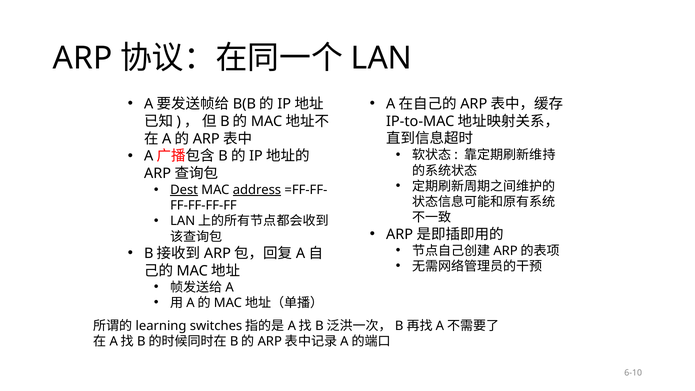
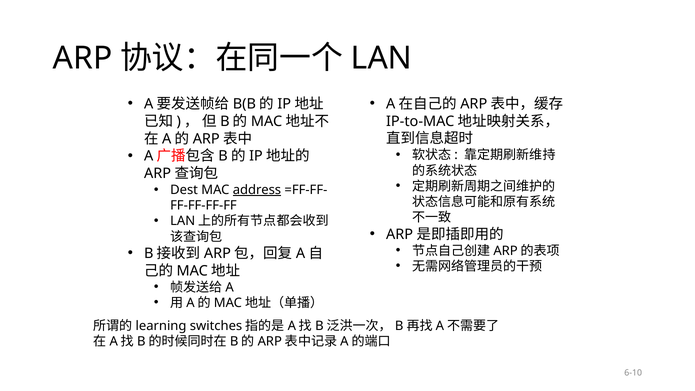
Dest underline: present -> none
